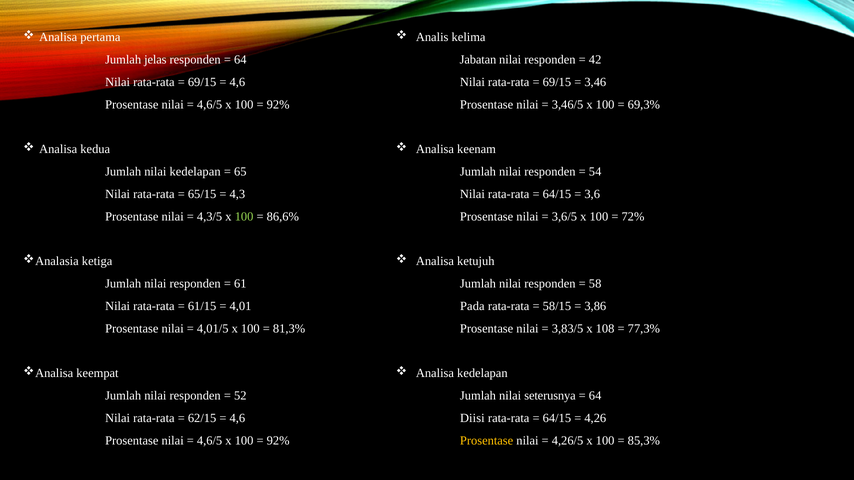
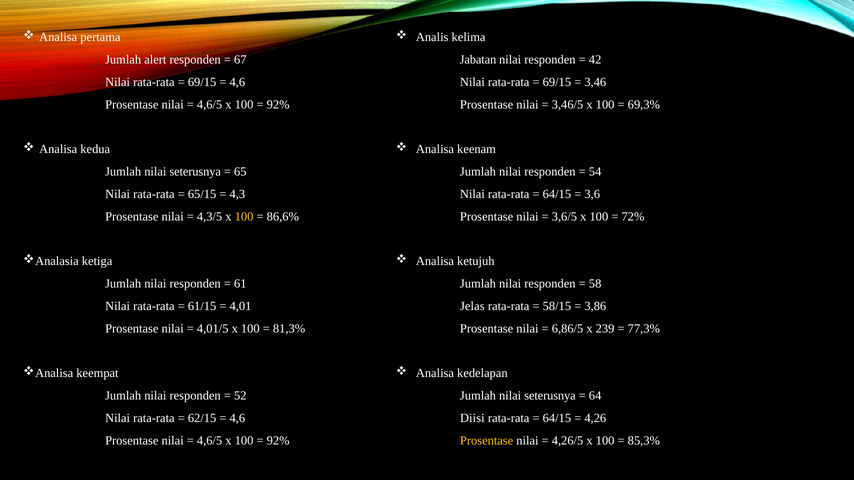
jelas: jelas -> alert
64 at (240, 60): 64 -> 67
kedelapan at (195, 172): kedelapan -> seterusnya
100 at (244, 217) colour: light green -> yellow
Pada: Pada -> Jelas
3,83/5: 3,83/5 -> 6,86/5
108: 108 -> 239
